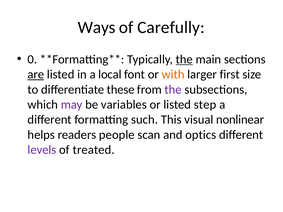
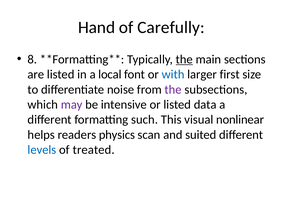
Ways: Ways -> Hand
0: 0 -> 8
are underline: present -> none
with colour: orange -> blue
these: these -> noise
variables: variables -> intensive
step: step -> data
people: people -> physics
optics: optics -> suited
levels colour: purple -> blue
